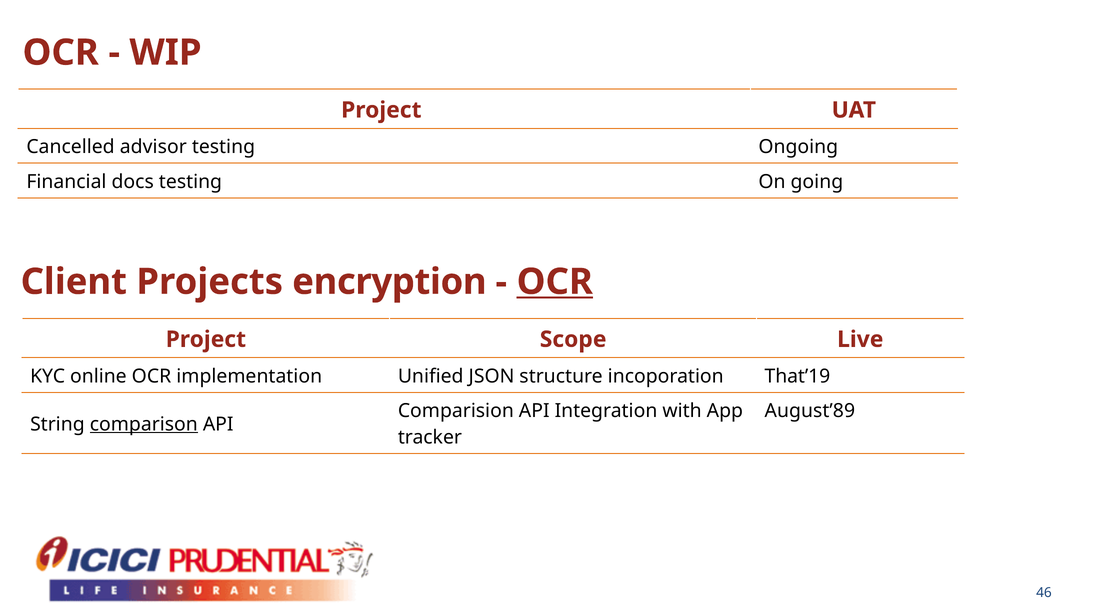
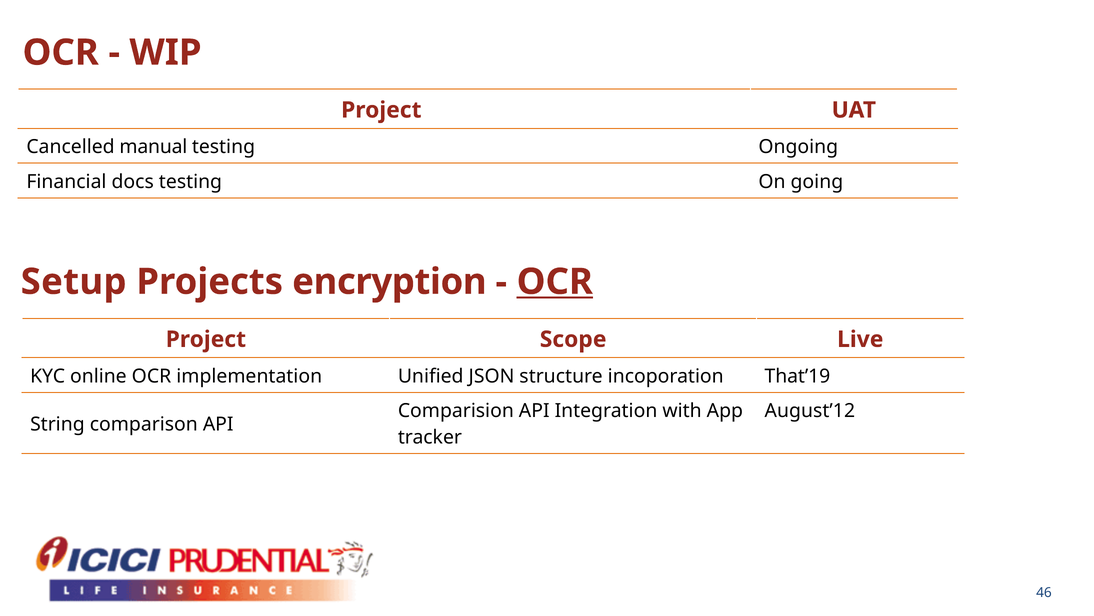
advisor: advisor -> manual
Client: Client -> Setup
August’89: August’89 -> August’12
comparison underline: present -> none
